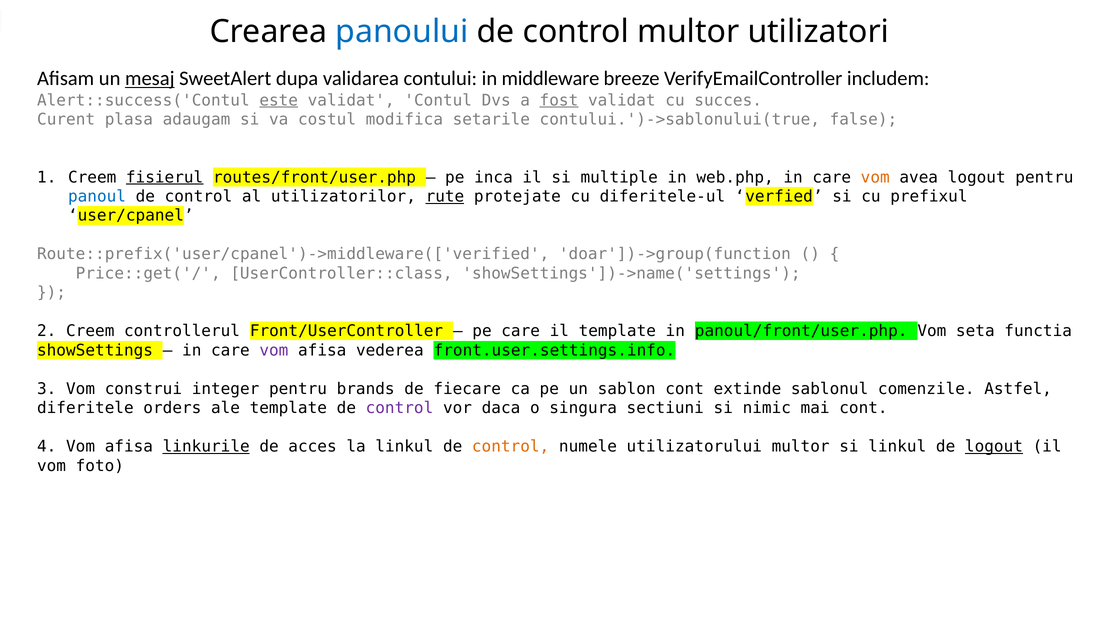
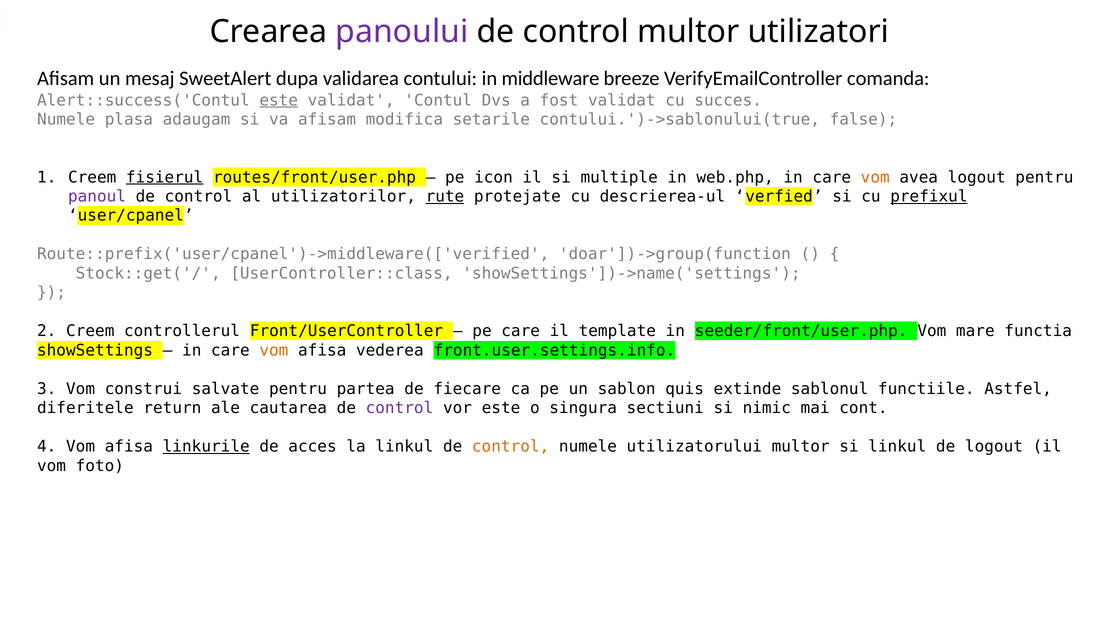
panoului colour: blue -> purple
mesaj underline: present -> none
includem: includem -> comanda
fost underline: present -> none
Curent at (66, 120): Curent -> Numele
va costul: costul -> afisam
inca: inca -> icon
panoul colour: blue -> purple
diferitele-ul: diferitele-ul -> descrierea-ul
prefixul underline: none -> present
Price::get('/: Price::get('/ -> Stock::get('/
panoul/front/user.php: panoul/front/user.php -> seeder/front/user.php
seta: seta -> mare
vom at (274, 350) colour: purple -> orange
integer: integer -> salvate
brands: brands -> partea
sablon cont: cont -> quis
comenzile: comenzile -> functiile
orders: orders -> return
ale template: template -> cautarea
vor daca: daca -> este
logout at (994, 447) underline: present -> none
